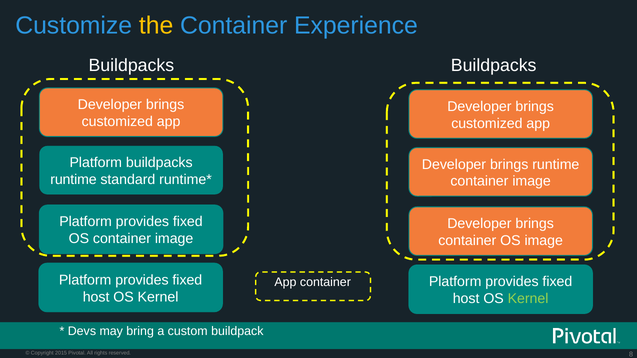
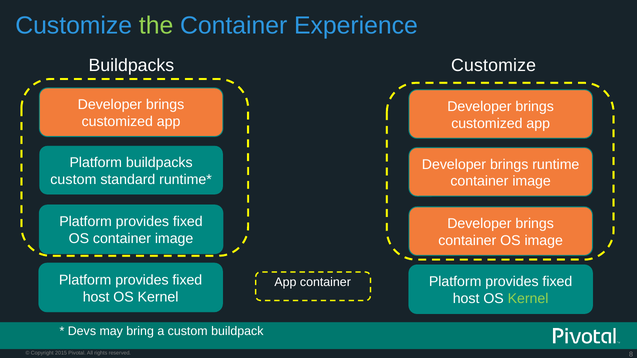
the colour: yellow -> light green
Buildpacks Buildpacks: Buildpacks -> Customize
runtime at (73, 180): runtime -> custom
